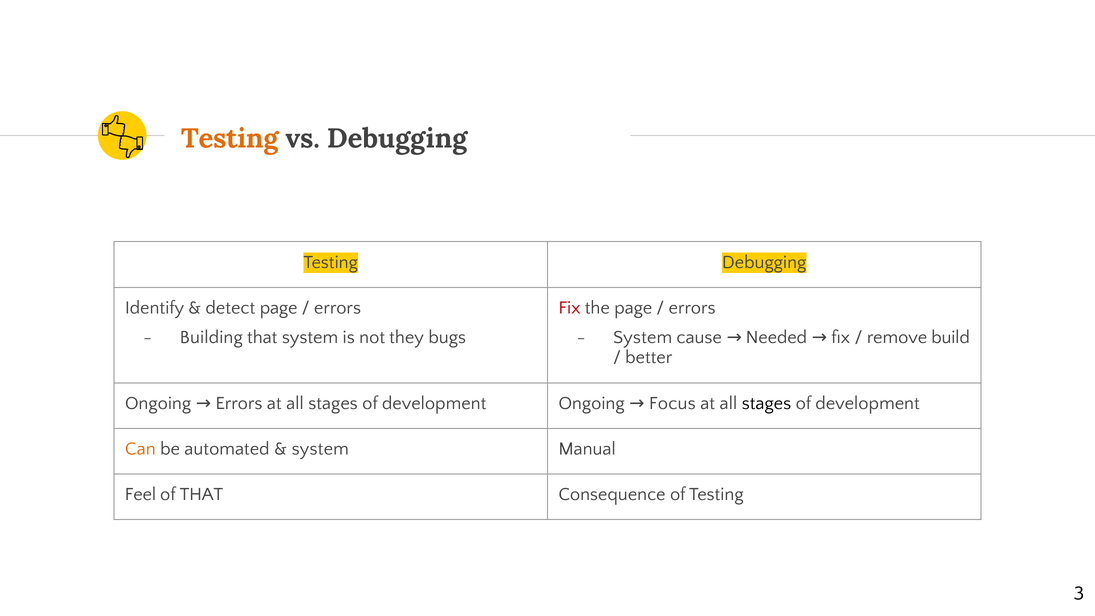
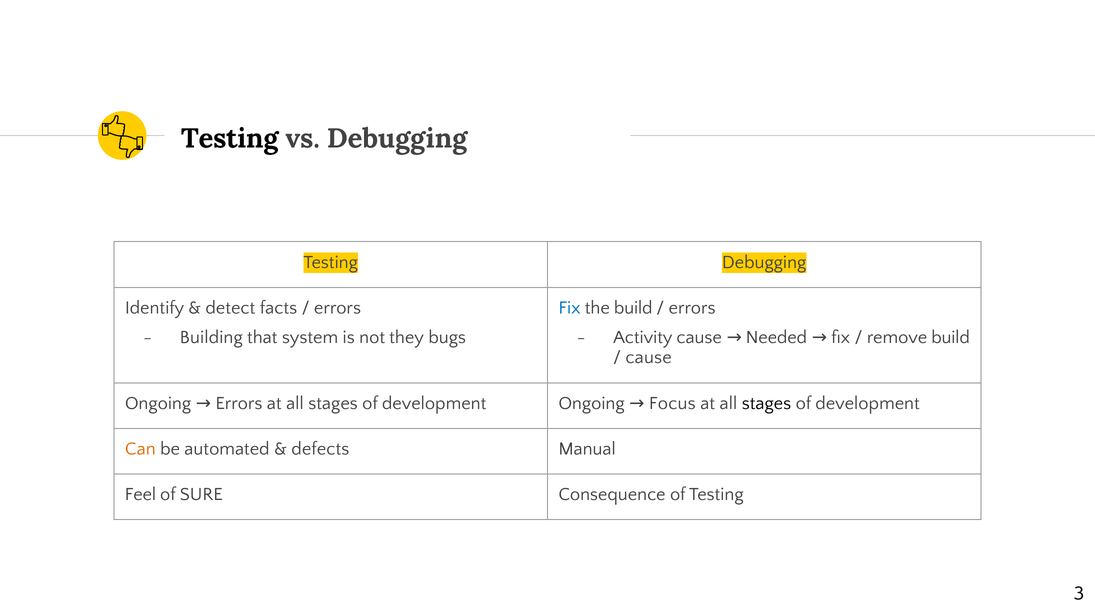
Testing at (230, 138) colour: orange -> black
detect page: page -> facts
Fix at (570, 308) colour: red -> blue
the page: page -> build
System at (643, 337): System -> Activity
better at (649, 357): better -> cause
system at (320, 449): system -> defects
of THAT: THAT -> SURE
